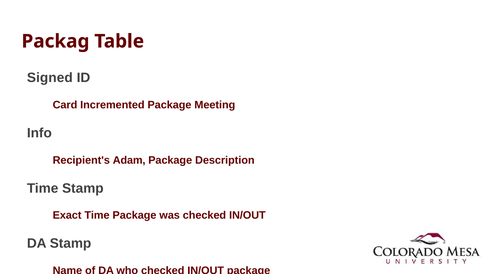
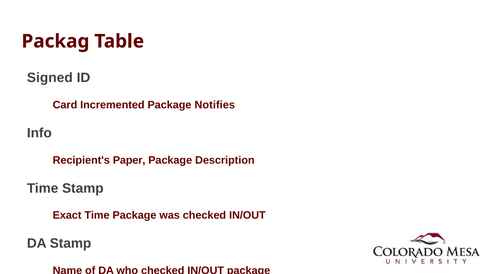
Meeting: Meeting -> Notifies
Adam: Adam -> Paper
